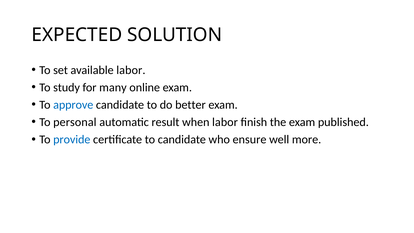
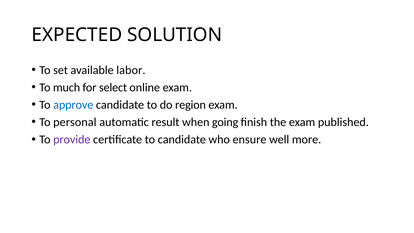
study: study -> much
many: many -> select
better: better -> region
when labor: labor -> going
provide colour: blue -> purple
